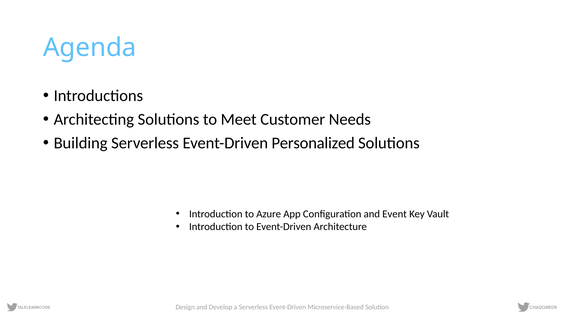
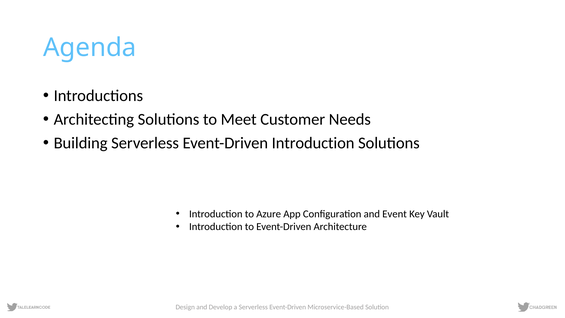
Event-Driven Personalized: Personalized -> Introduction
